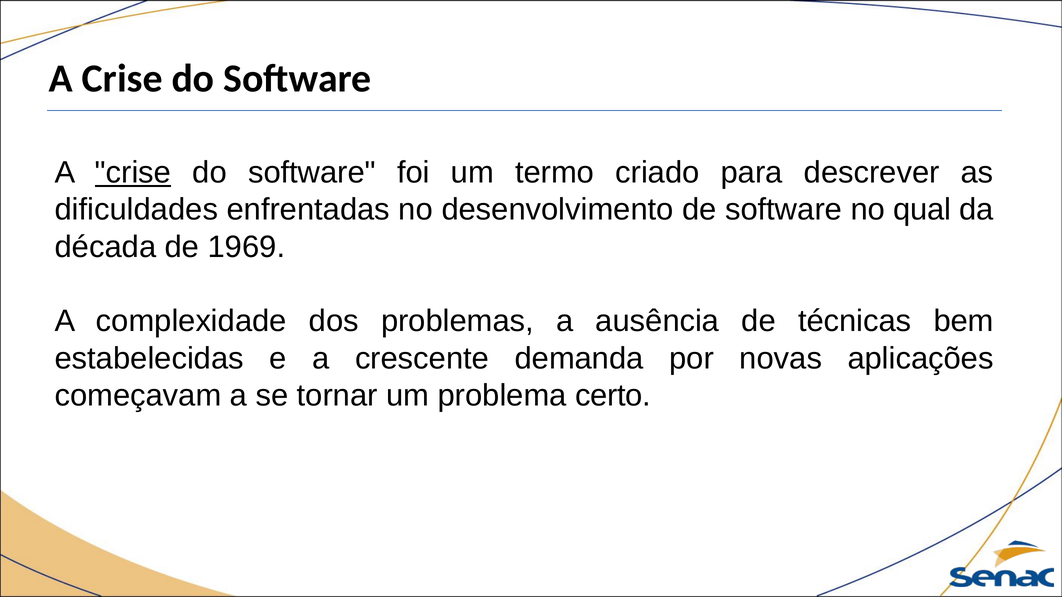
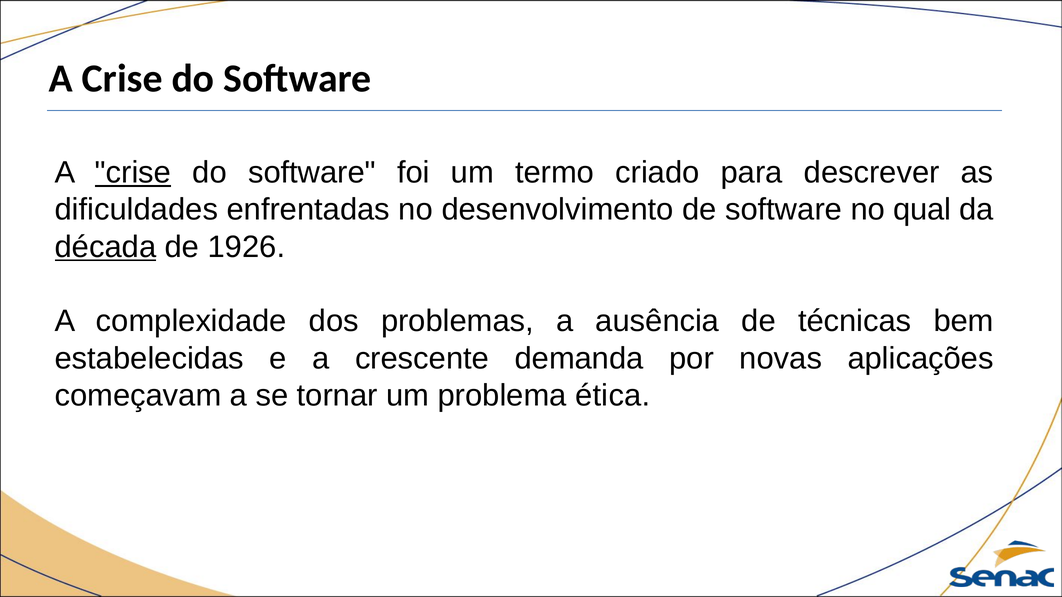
década underline: none -> present
1969: 1969 -> 1926
certo: certo -> ética
